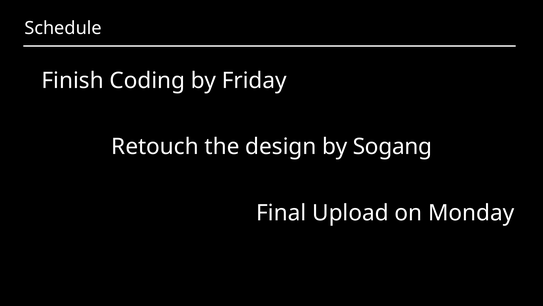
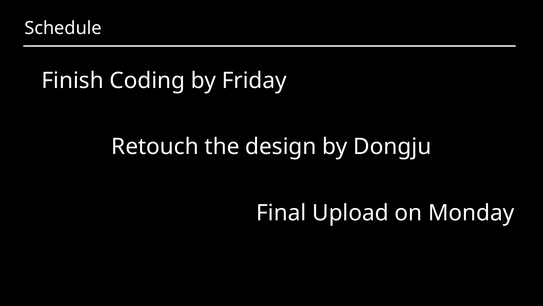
Sogang: Sogang -> Dongju
